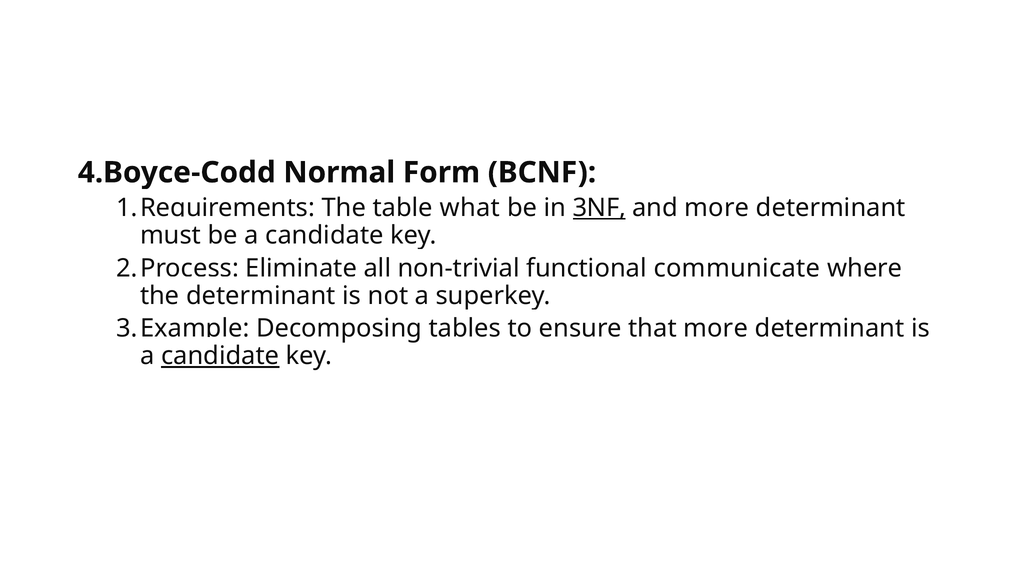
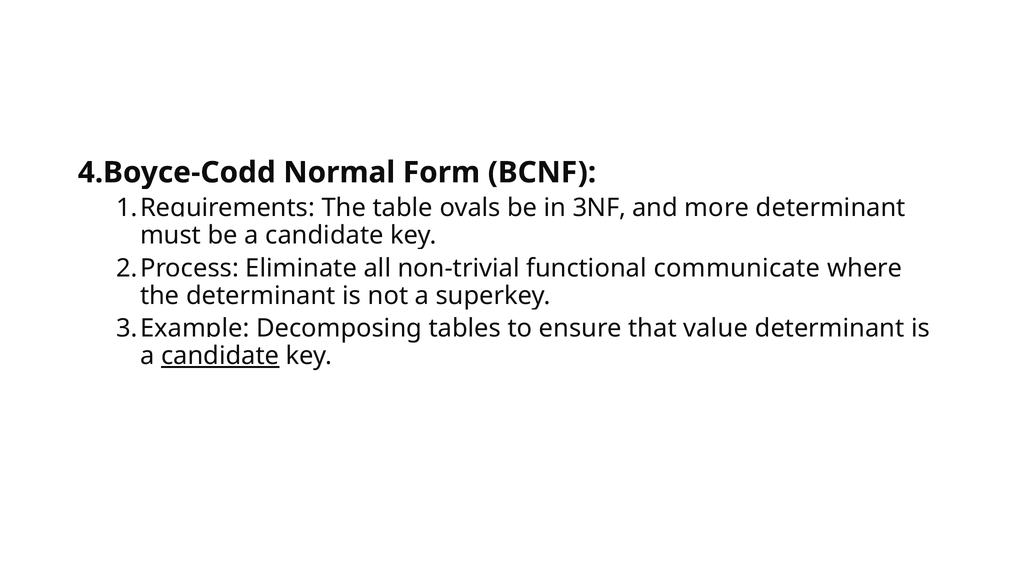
what: what -> ovals
3NF underline: present -> none
that more: more -> value
